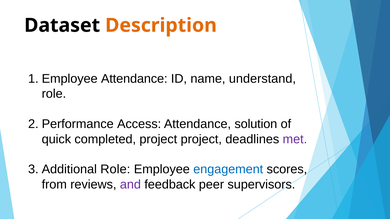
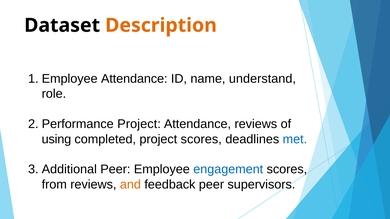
Access at (139, 124): Access -> Project
Attendance solution: solution -> reviews
quick: quick -> using
project project: project -> scores
met colour: purple -> blue
Role at (115, 170): Role -> Peer
and colour: purple -> orange
